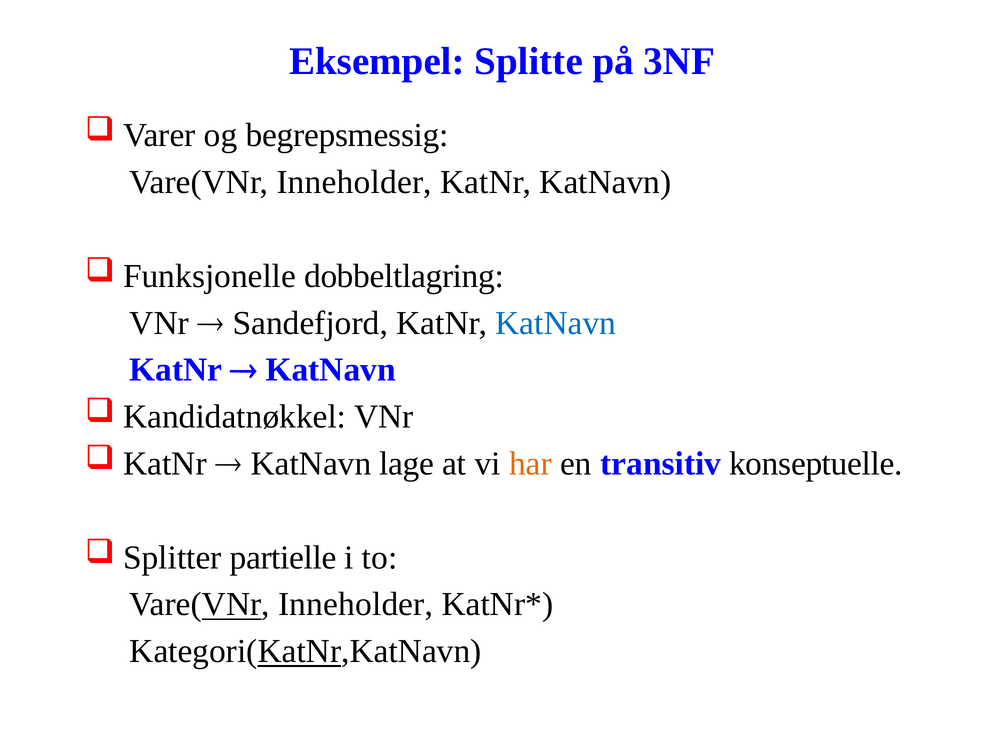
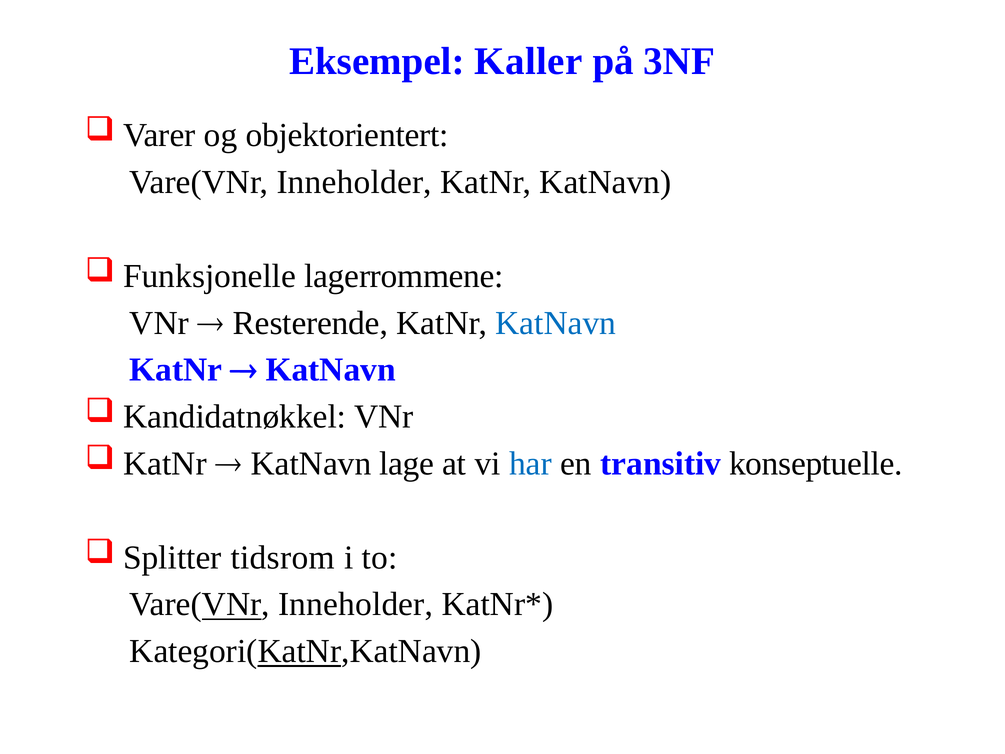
Splitte: Splitte -> Kaller
begrepsmessig: begrepsmessig -> objektorientert
dobbeltlagring: dobbeltlagring -> lagerrommene
Sandefjord: Sandefjord -> Resterende
har colour: orange -> blue
partielle: partielle -> tidsrom
